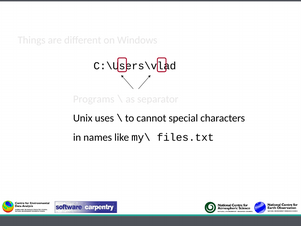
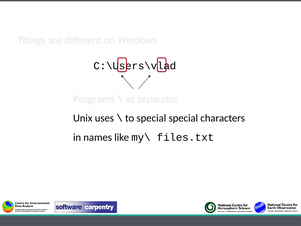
to cannot: cannot -> special
